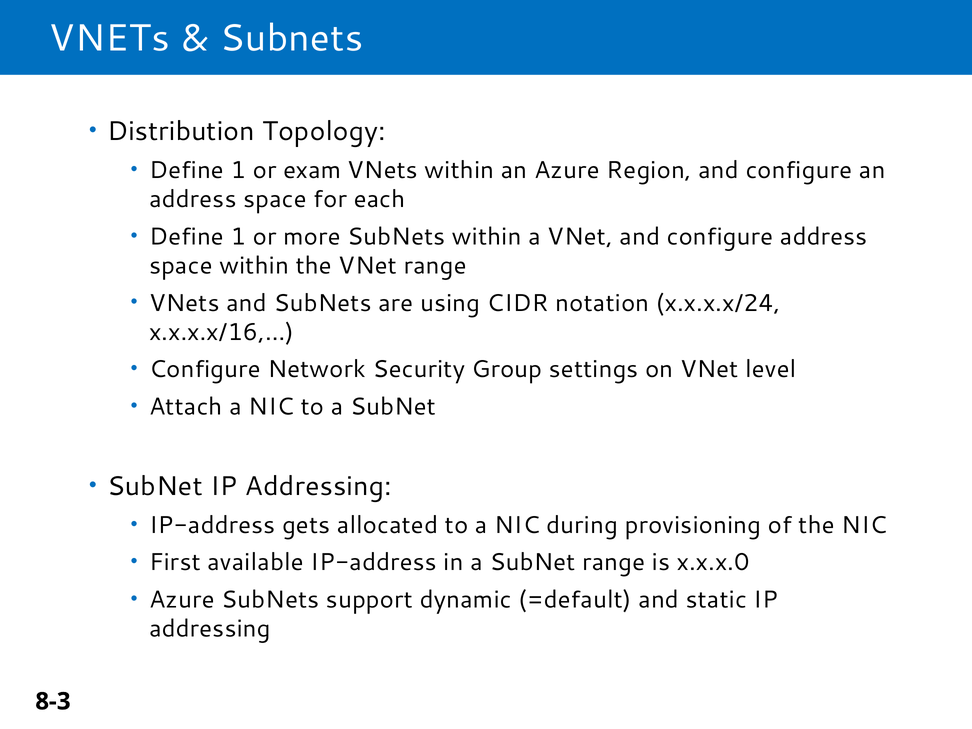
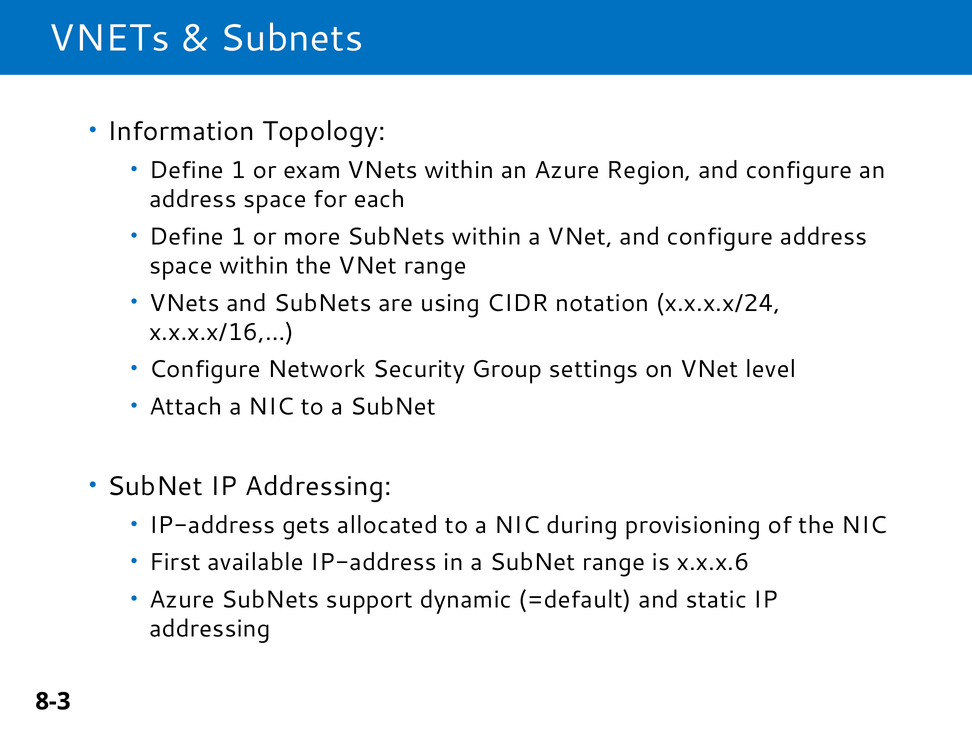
Distribution: Distribution -> Information
x.x.x.0: x.x.x.0 -> x.x.x.6
